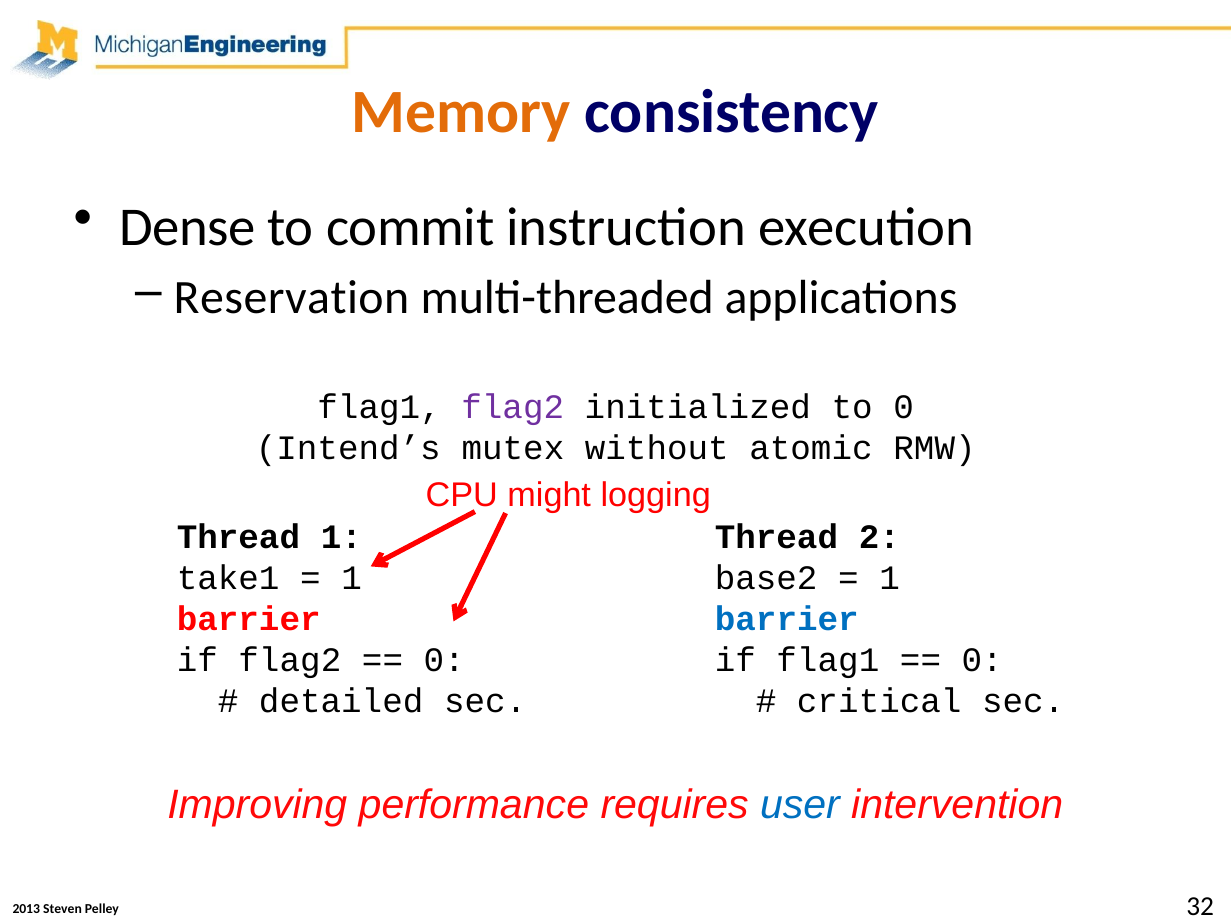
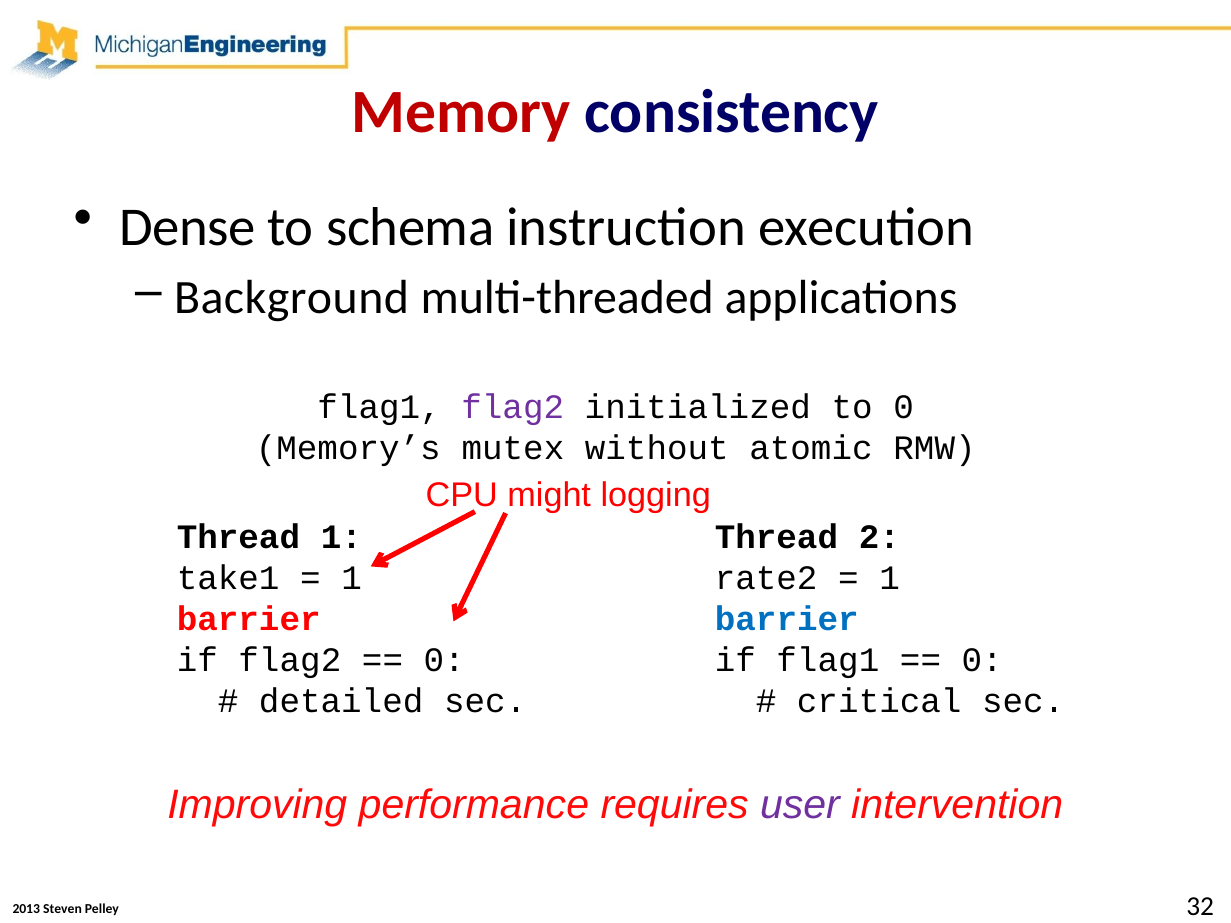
Memory colour: orange -> red
commit: commit -> schema
Reservation: Reservation -> Background
Intend’s: Intend’s -> Memory’s
base2: base2 -> rate2
user colour: blue -> purple
